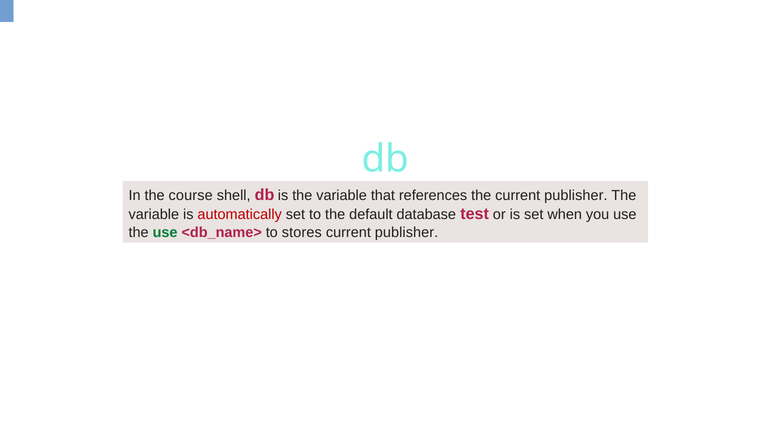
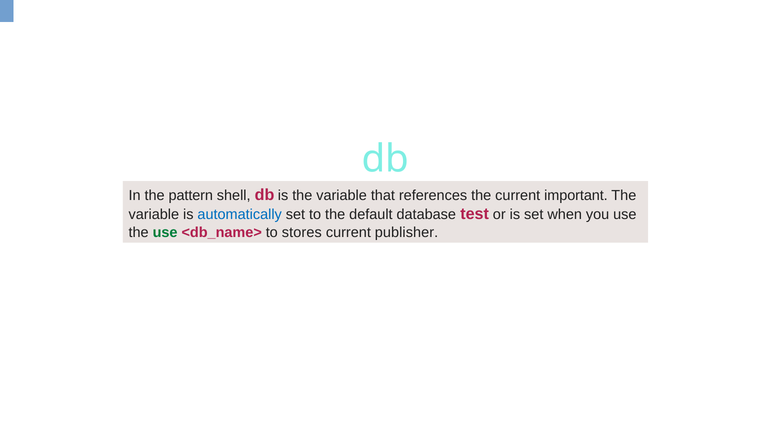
course: course -> pattern
the current publisher: publisher -> important
automatically colour: red -> blue
